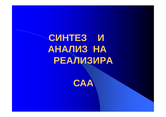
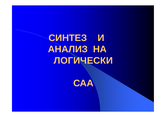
РЕАЛИЗИРА: РЕАЛИЗИРА -> ЛОГИЧЕСКИ
